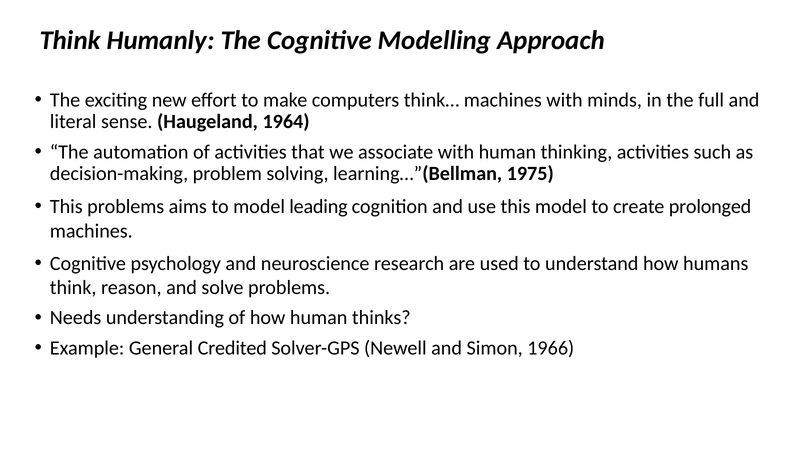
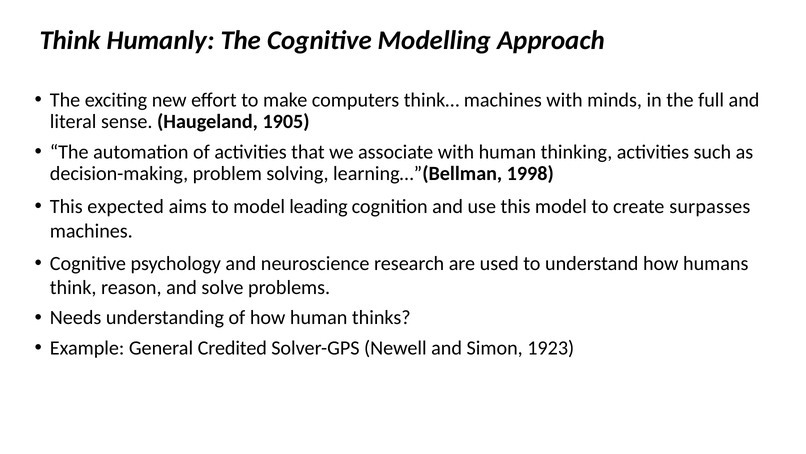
1964: 1964 -> 1905
1975: 1975 -> 1998
This problems: problems -> expected
prolonged: prolonged -> surpasses
1966: 1966 -> 1923
